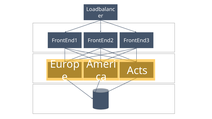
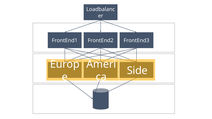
Acts: Acts -> Side
